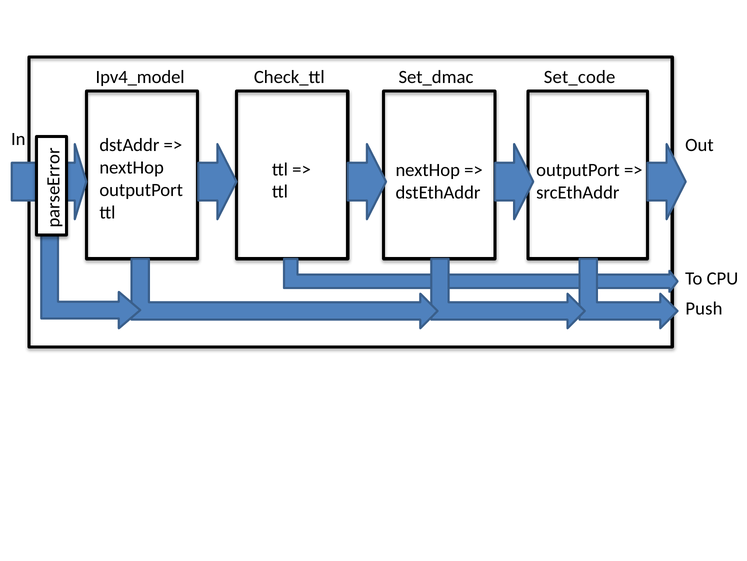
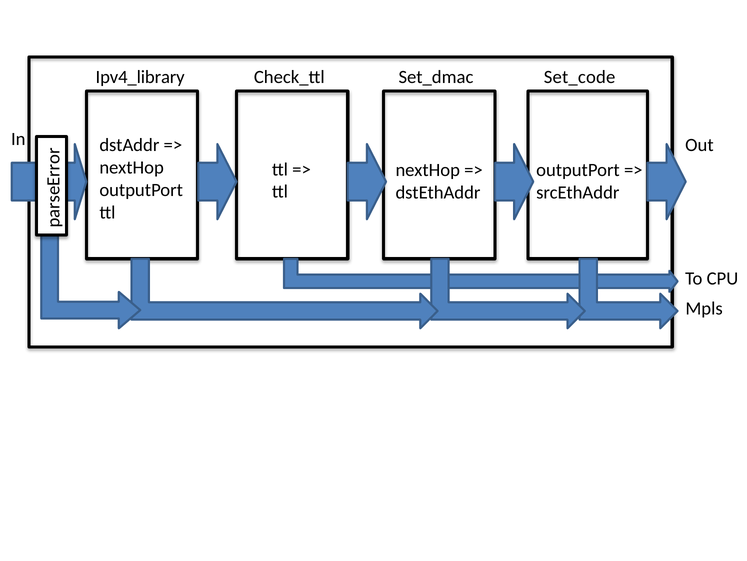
Ipv4_model: Ipv4_model -> Ipv4_library
Push: Push -> Mpls
